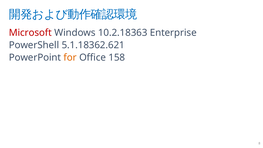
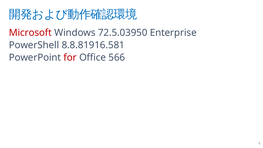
10.2.18363: 10.2.18363 -> 72.5.03950
5.1.18362.621: 5.1.18362.621 -> 8.8.81916.581
for colour: orange -> red
158: 158 -> 566
